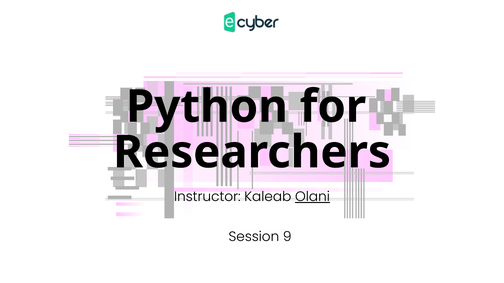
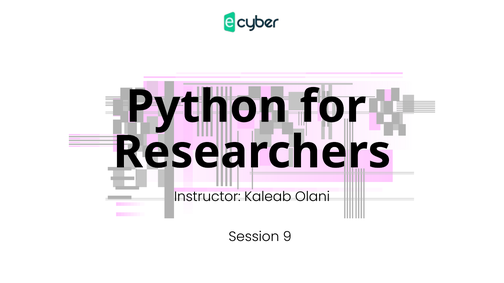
Olani underline: present -> none
